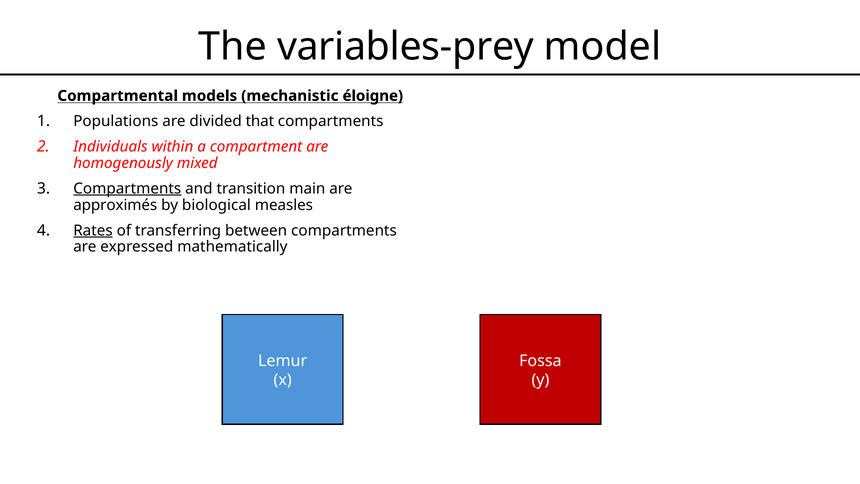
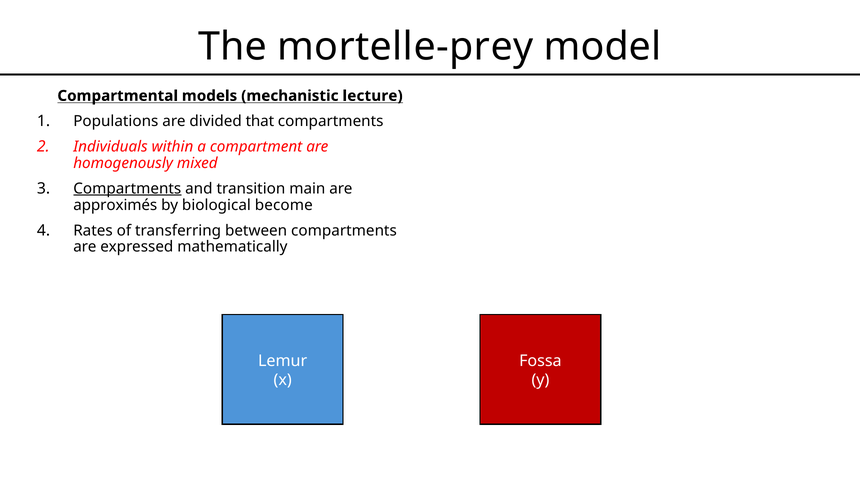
variables-prey: variables-prey -> mortelle-prey
éloigne: éloigne -> lecture
measles: measles -> become
Rates underline: present -> none
